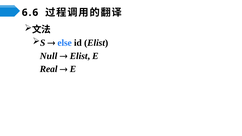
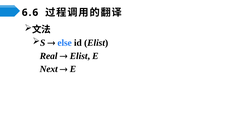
Null: Null -> Real
Real: Real -> Next
